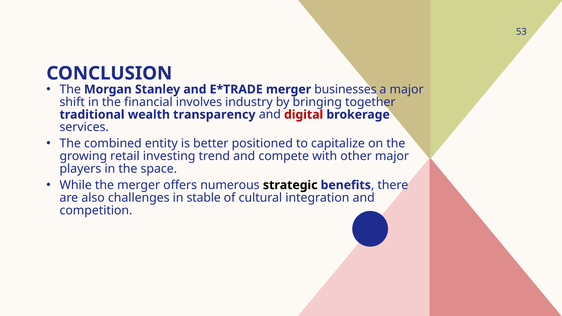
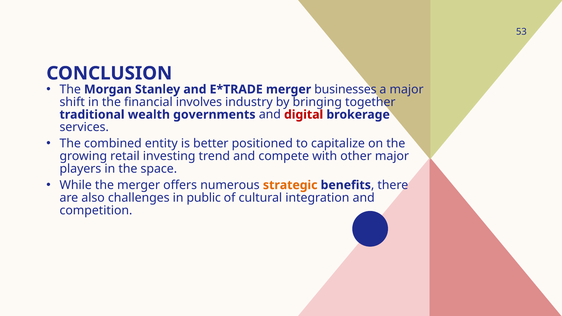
transparency: transparency -> governments
strategic colour: black -> orange
stable: stable -> public
